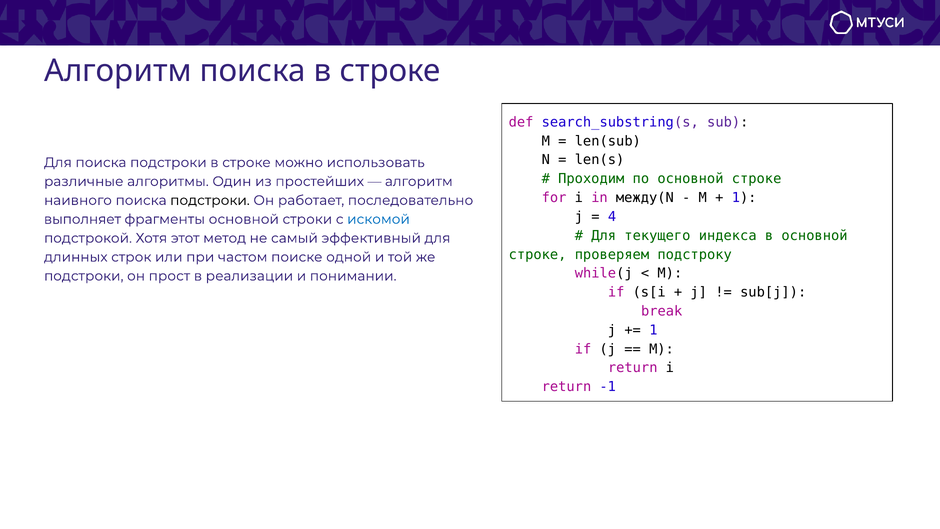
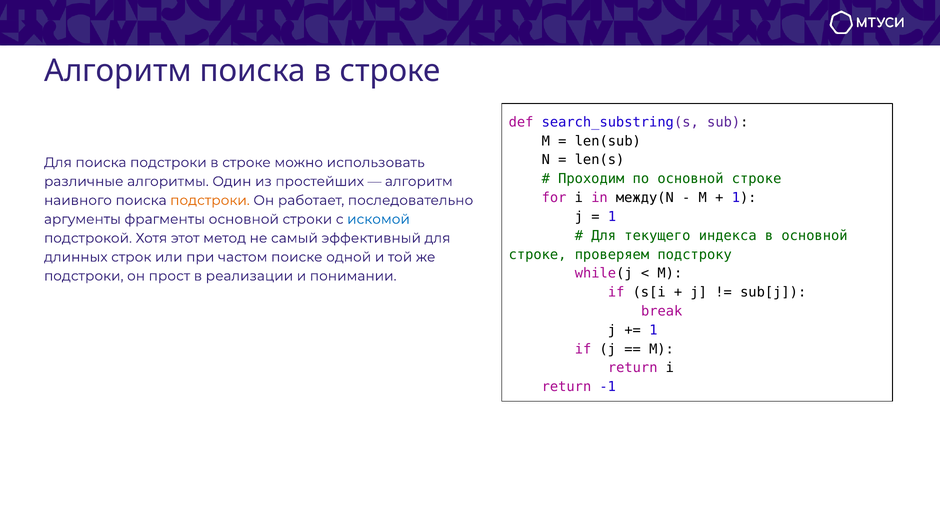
подстроки at (210, 200) colour: black -> orange
4 at (612, 217): 4 -> 1
выполняет: выполняет -> аргументы
